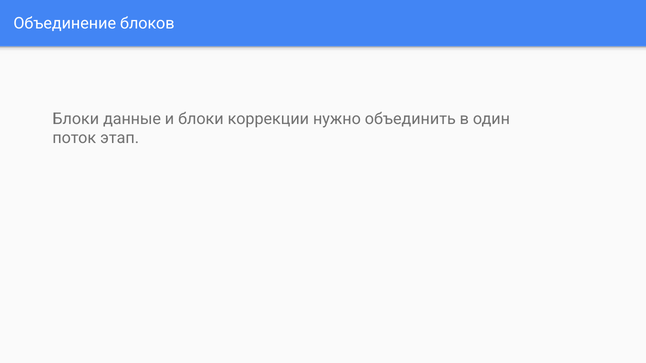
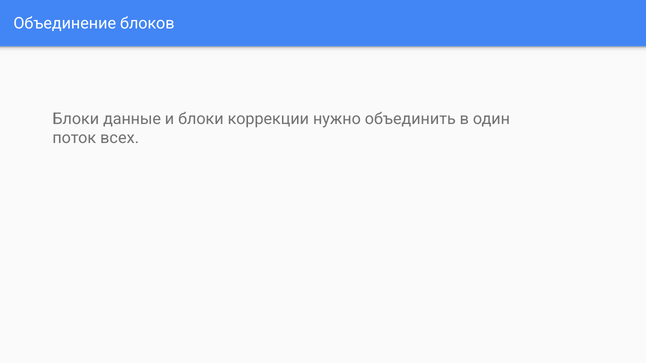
этап: этап -> всех
